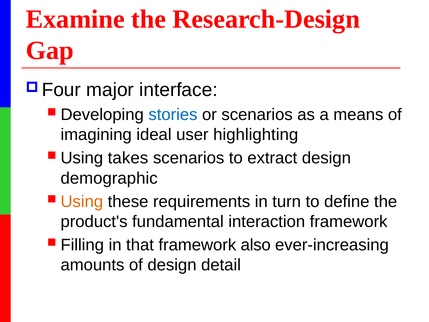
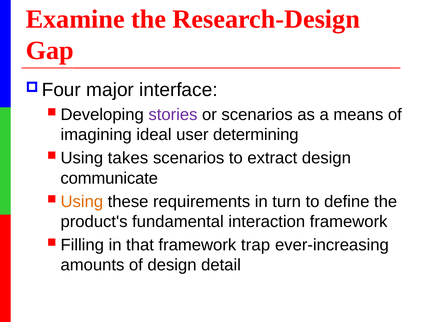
stories colour: blue -> purple
highlighting: highlighting -> determining
demographic: demographic -> communicate
also: also -> trap
